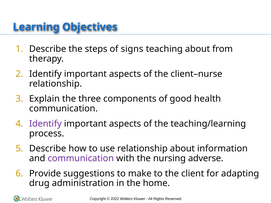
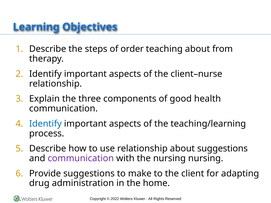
signs: signs -> order
Identify at (45, 124) colour: purple -> blue
about information: information -> suggestions
nursing adverse: adverse -> nursing
